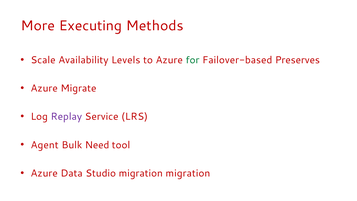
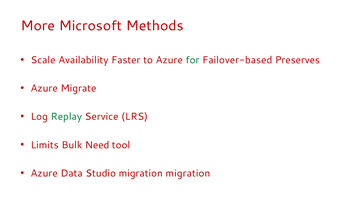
Executing: Executing -> Microsoft
Levels: Levels -> Faster
Replay colour: purple -> green
Agent: Agent -> Limits
